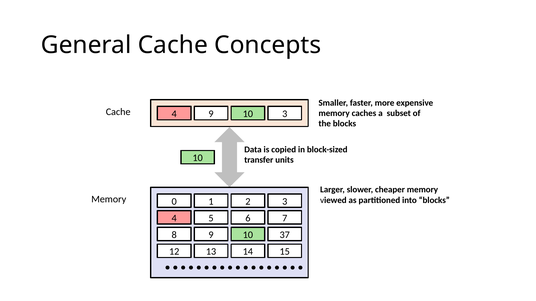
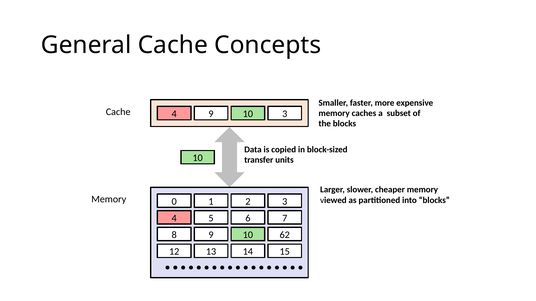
37: 37 -> 62
